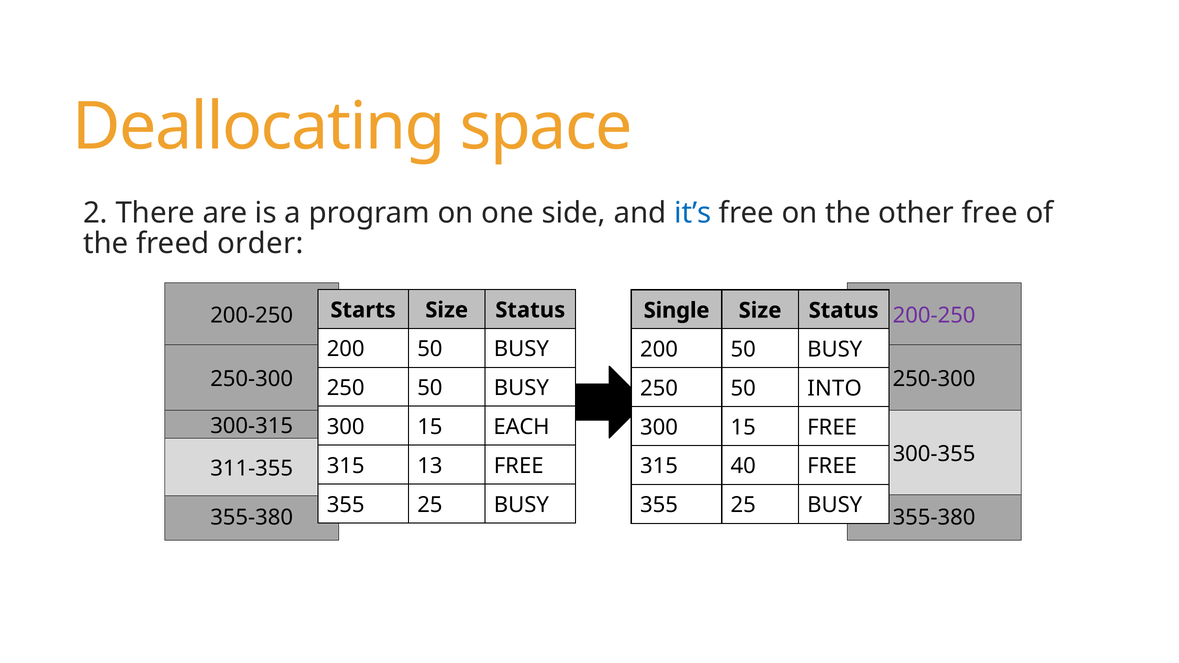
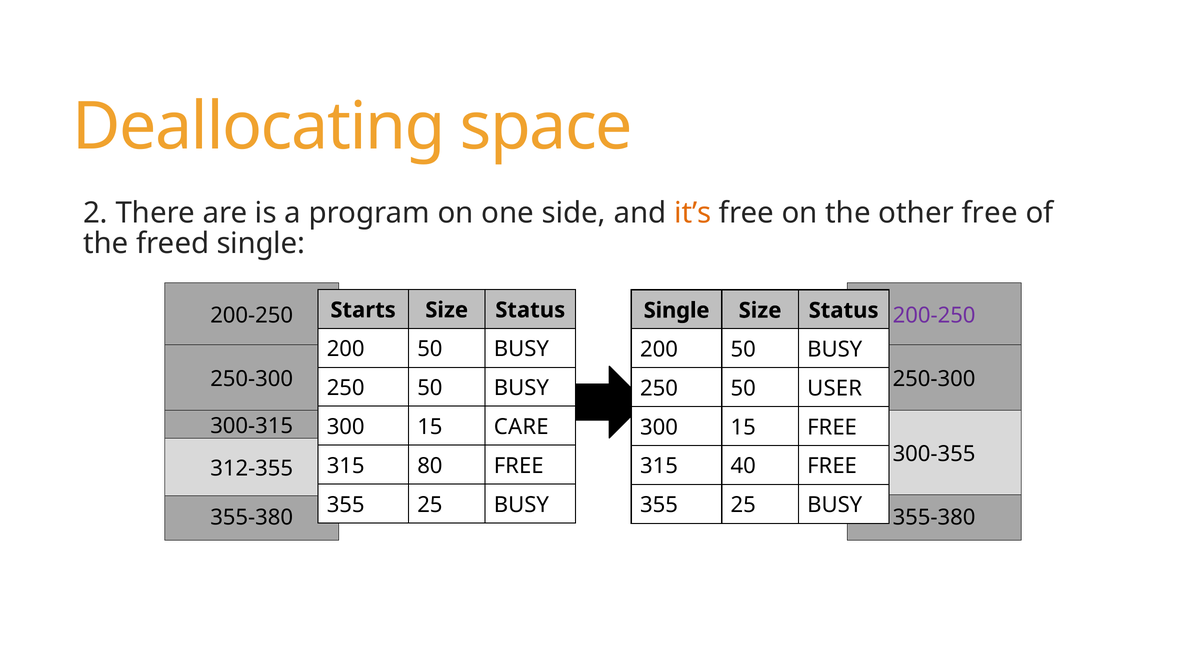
it’s colour: blue -> orange
freed order: order -> single
INTO: INTO -> USER
EACH: EACH -> CARE
13: 13 -> 80
311-355: 311-355 -> 312-355
